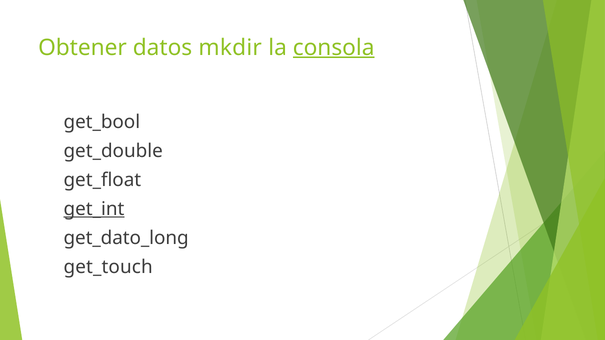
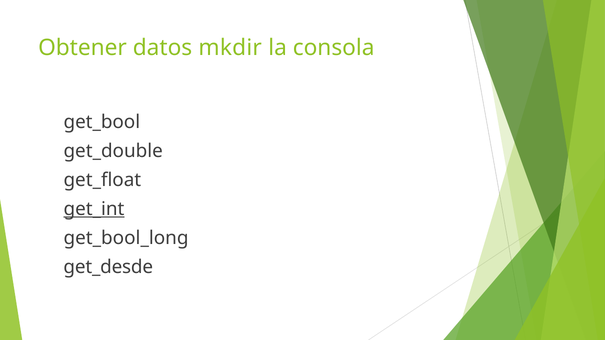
consola underline: present -> none
get_dato_long: get_dato_long -> get_bool_long
get_touch: get_touch -> get_desde
